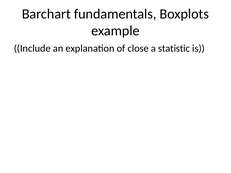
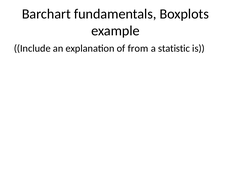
close: close -> from
